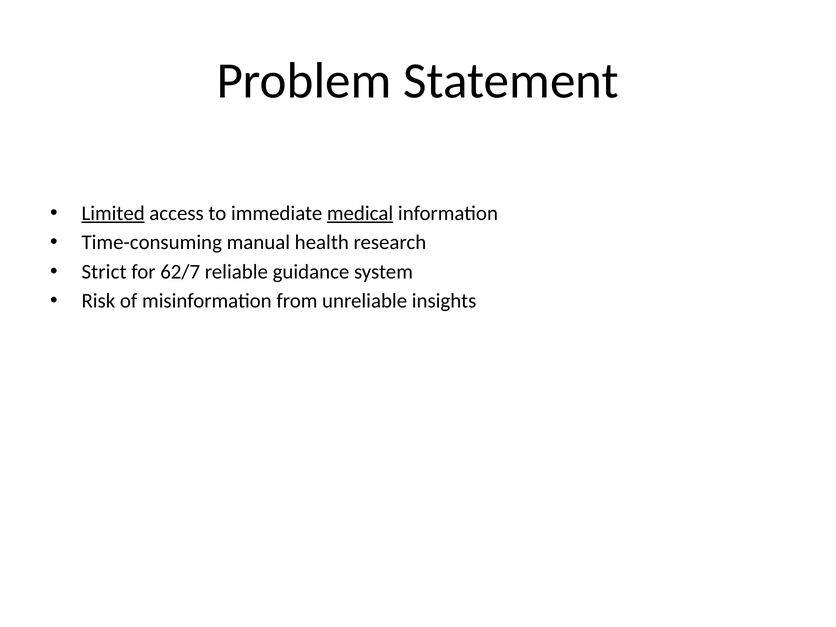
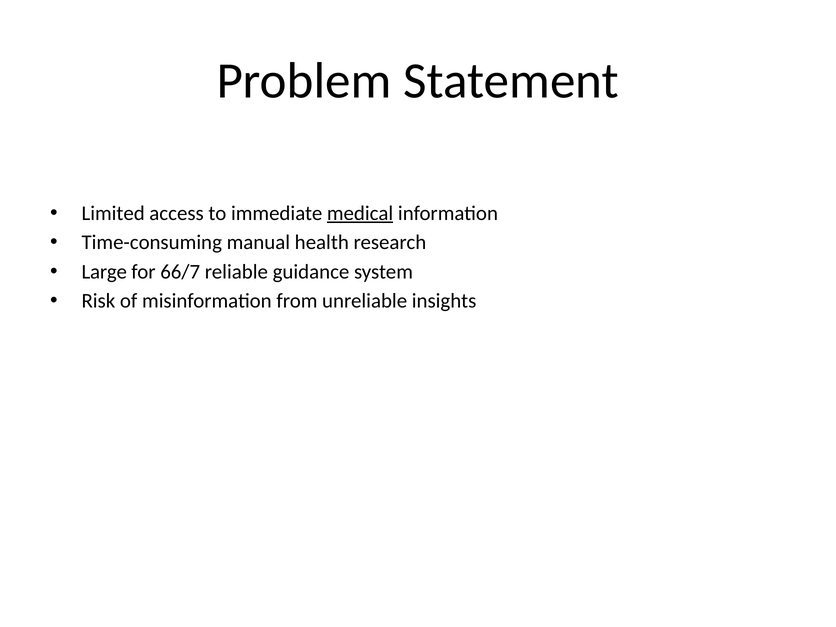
Limited underline: present -> none
Strict: Strict -> Large
62/7: 62/7 -> 66/7
